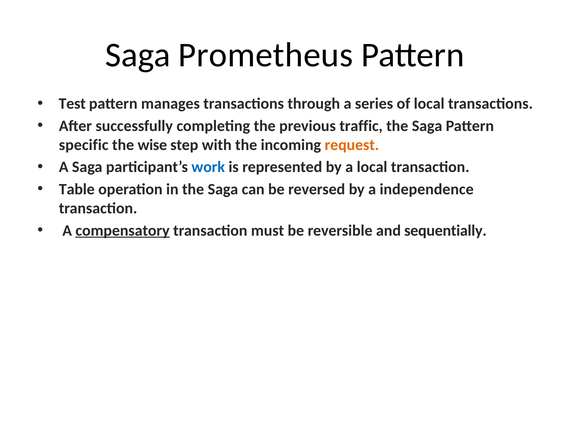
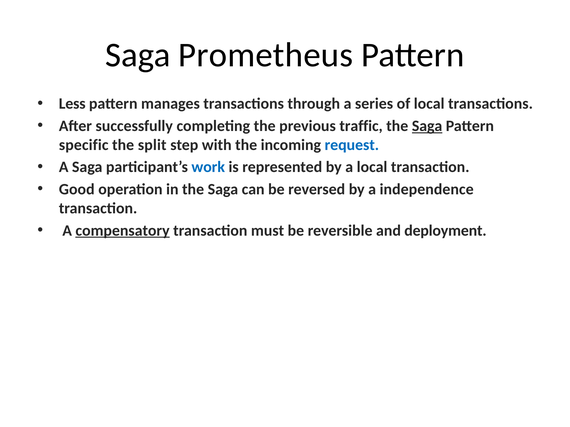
Test: Test -> Less
Saga at (427, 126) underline: none -> present
wise: wise -> split
request colour: orange -> blue
Table: Table -> Good
sequentially: sequentially -> deployment
